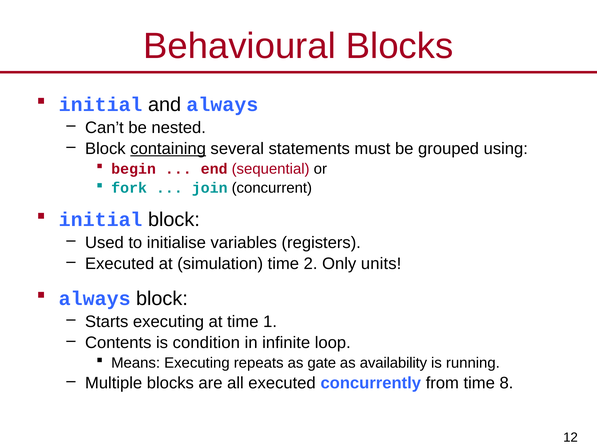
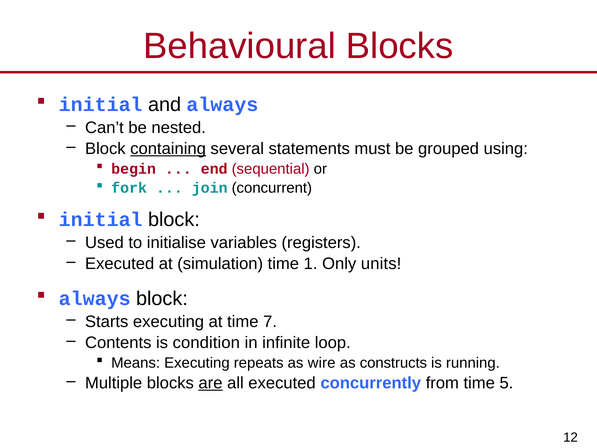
2: 2 -> 1
1: 1 -> 7
gate: gate -> wire
availability: availability -> constructs
are underline: none -> present
8: 8 -> 5
